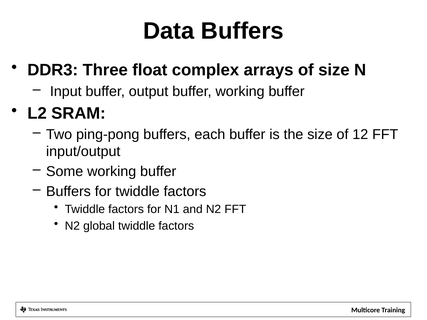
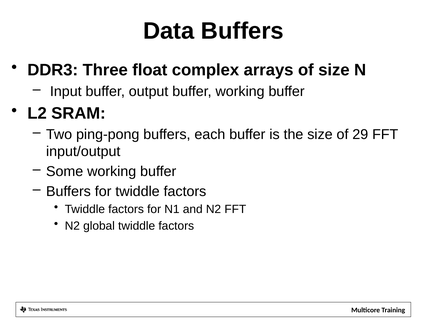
12: 12 -> 29
